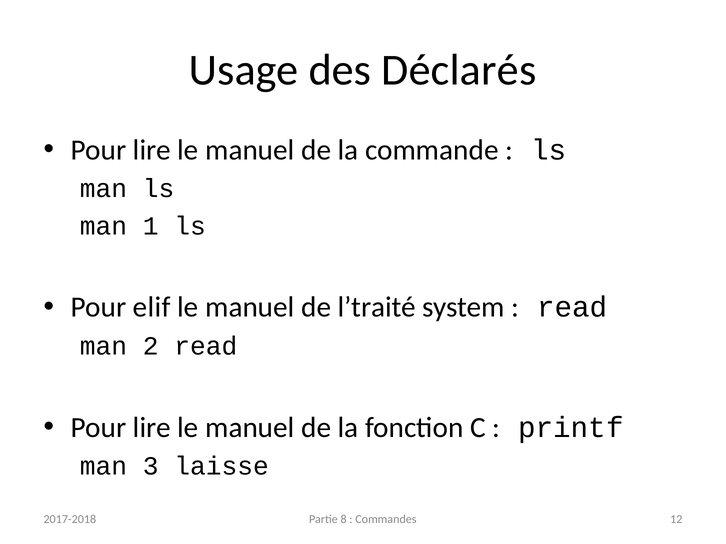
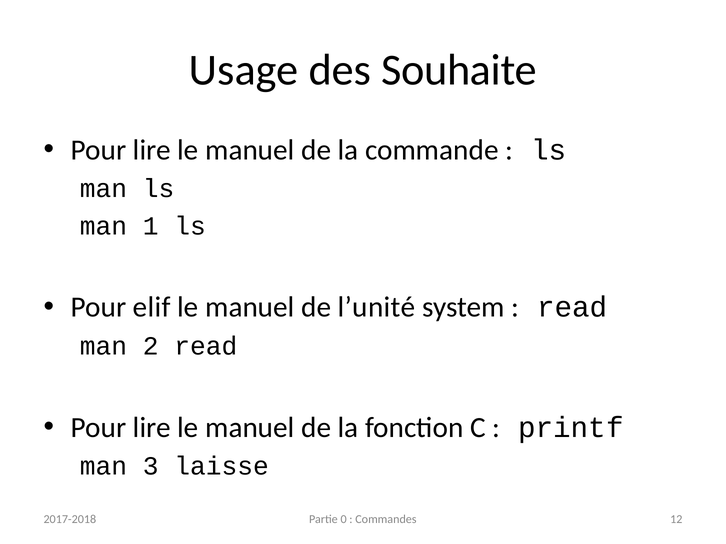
Déclarés: Déclarés -> Souhaite
l’traité: l’traité -> l’unité
8: 8 -> 0
